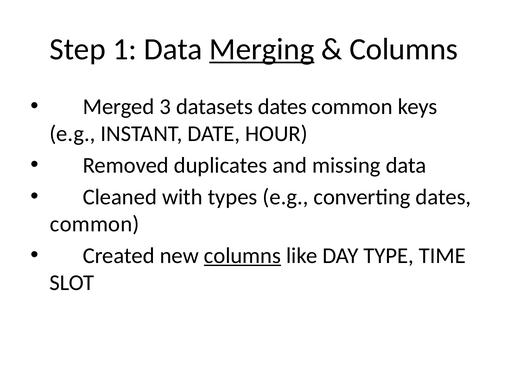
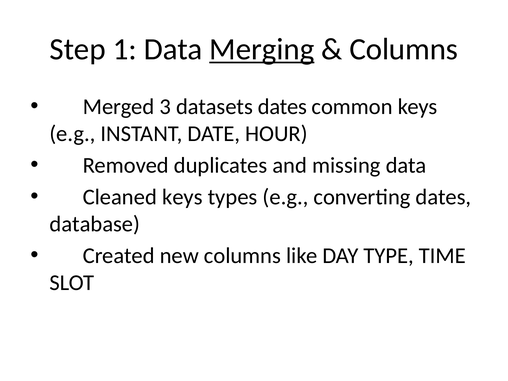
with at (182, 197): with -> keys
common at (95, 224): common -> database
columns at (242, 256) underline: present -> none
